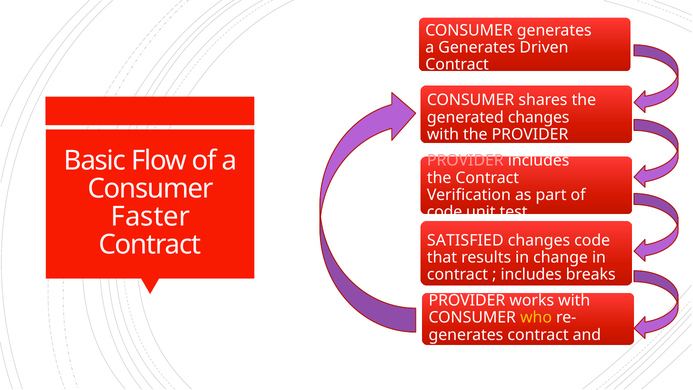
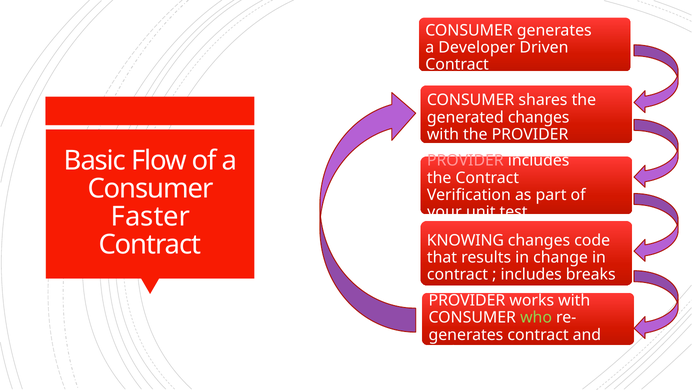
a Generates: Generates -> Developer
code at (445, 212): code -> your
SATISFIED: SATISFIED -> KNOWING
who colour: yellow -> light green
